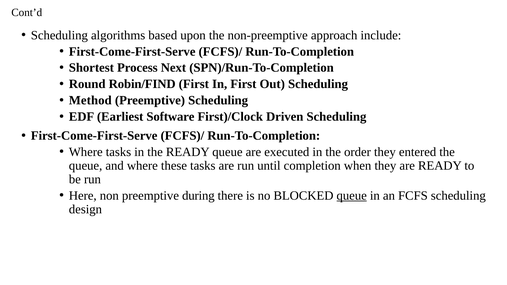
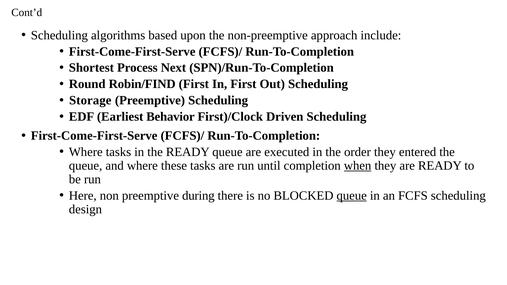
Method: Method -> Storage
Software: Software -> Behavior
when underline: none -> present
